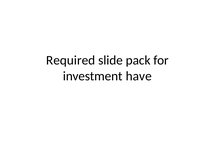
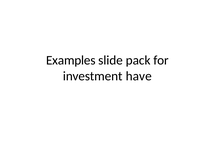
Required: Required -> Examples
